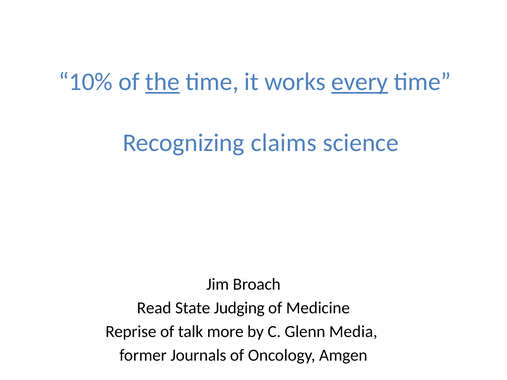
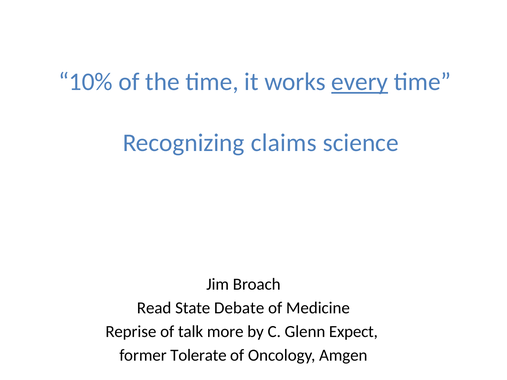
the underline: present -> none
Judging: Judging -> Debate
Media: Media -> Expect
Journals: Journals -> Tolerate
